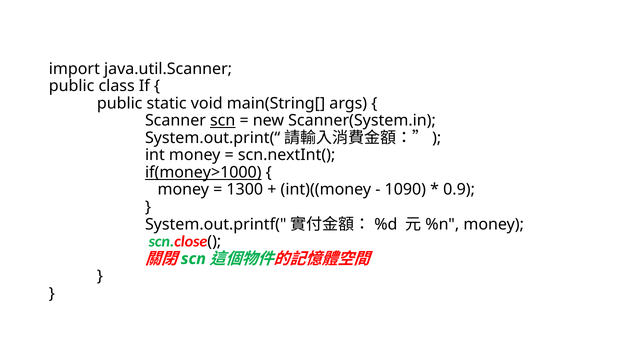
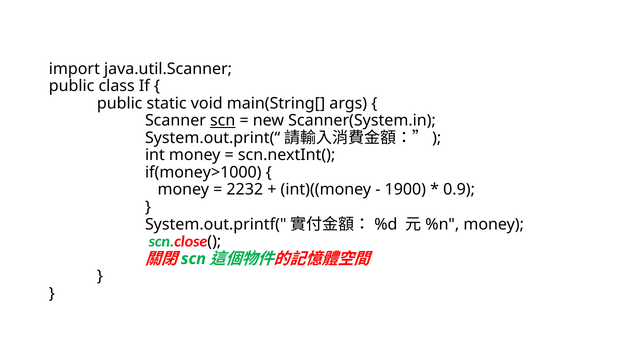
if(money>1000 underline: present -> none
1300: 1300 -> 2232
1090: 1090 -> 1900
